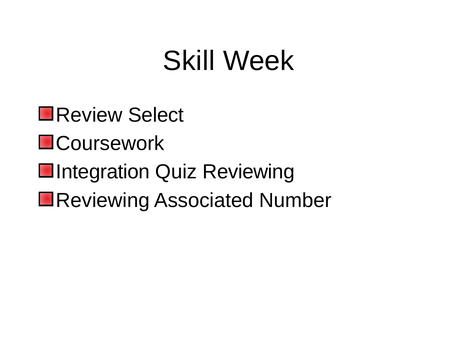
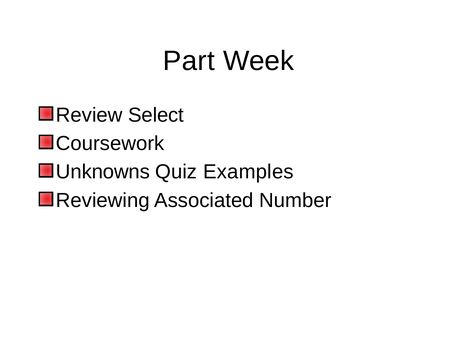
Skill: Skill -> Part
Integration: Integration -> Unknowns
Quiz Reviewing: Reviewing -> Examples
